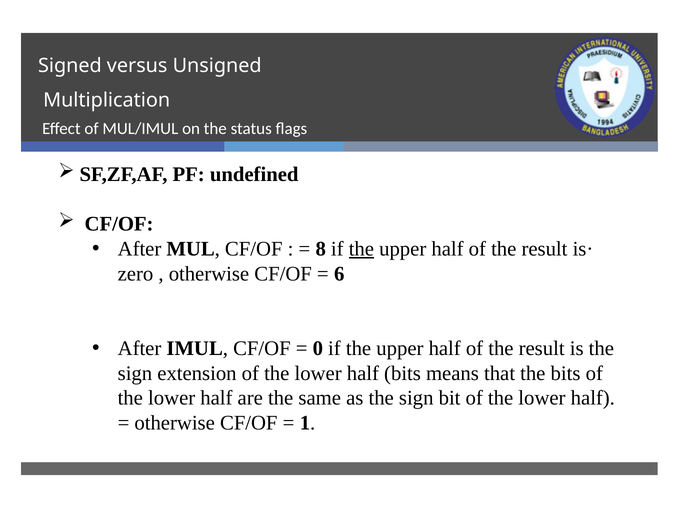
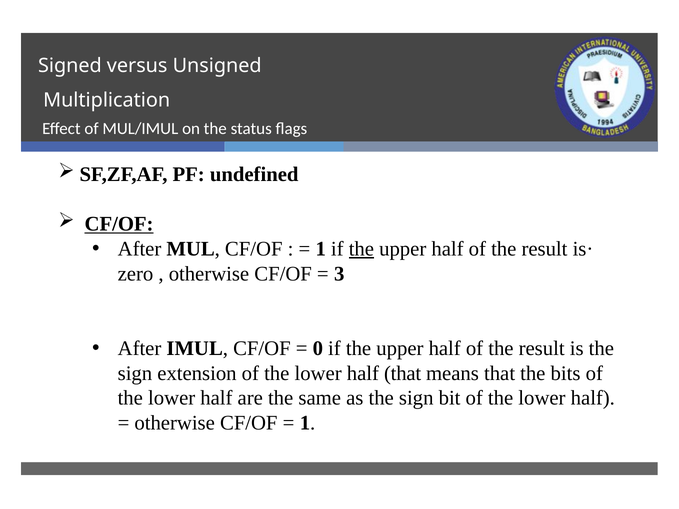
CF/OF at (119, 224) underline: none -> present
8 at (321, 249): 8 -> 1
6: 6 -> 3
half bits: bits -> that
